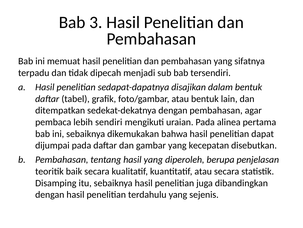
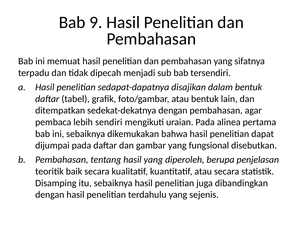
3: 3 -> 9
kecepatan: kecepatan -> fungsional
